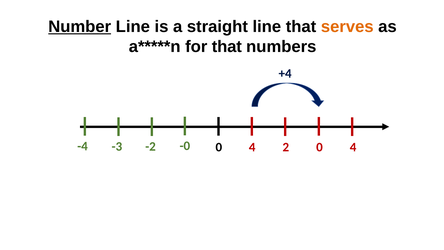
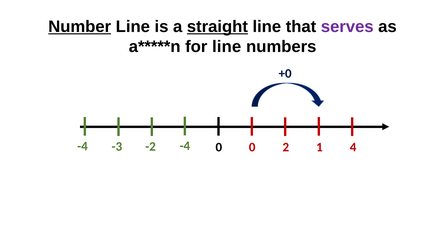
straight underline: none -> present
serves colour: orange -> purple
for that: that -> line
+4: +4 -> +0
-0 at (185, 146): -0 -> -4
4 at (252, 147): 4 -> 0
2 0: 0 -> 1
